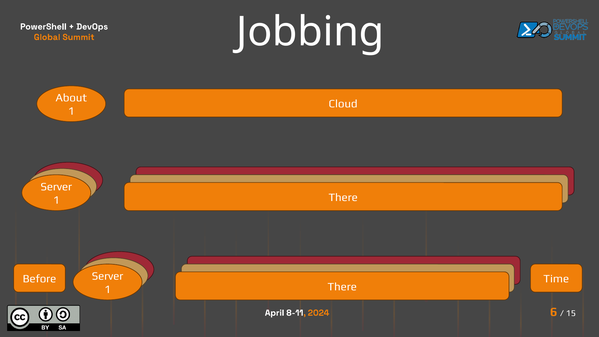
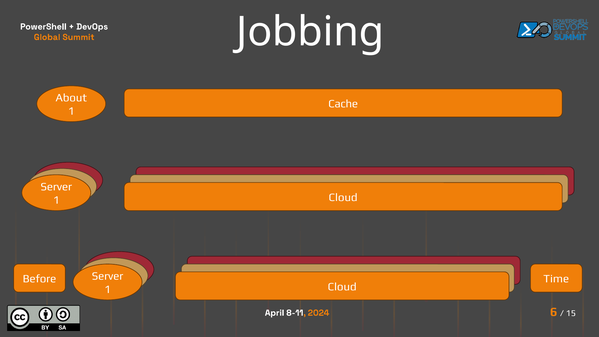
Cloud: Cloud -> Cache
There at (343, 197): There -> Cloud
There at (342, 287): There -> Cloud
